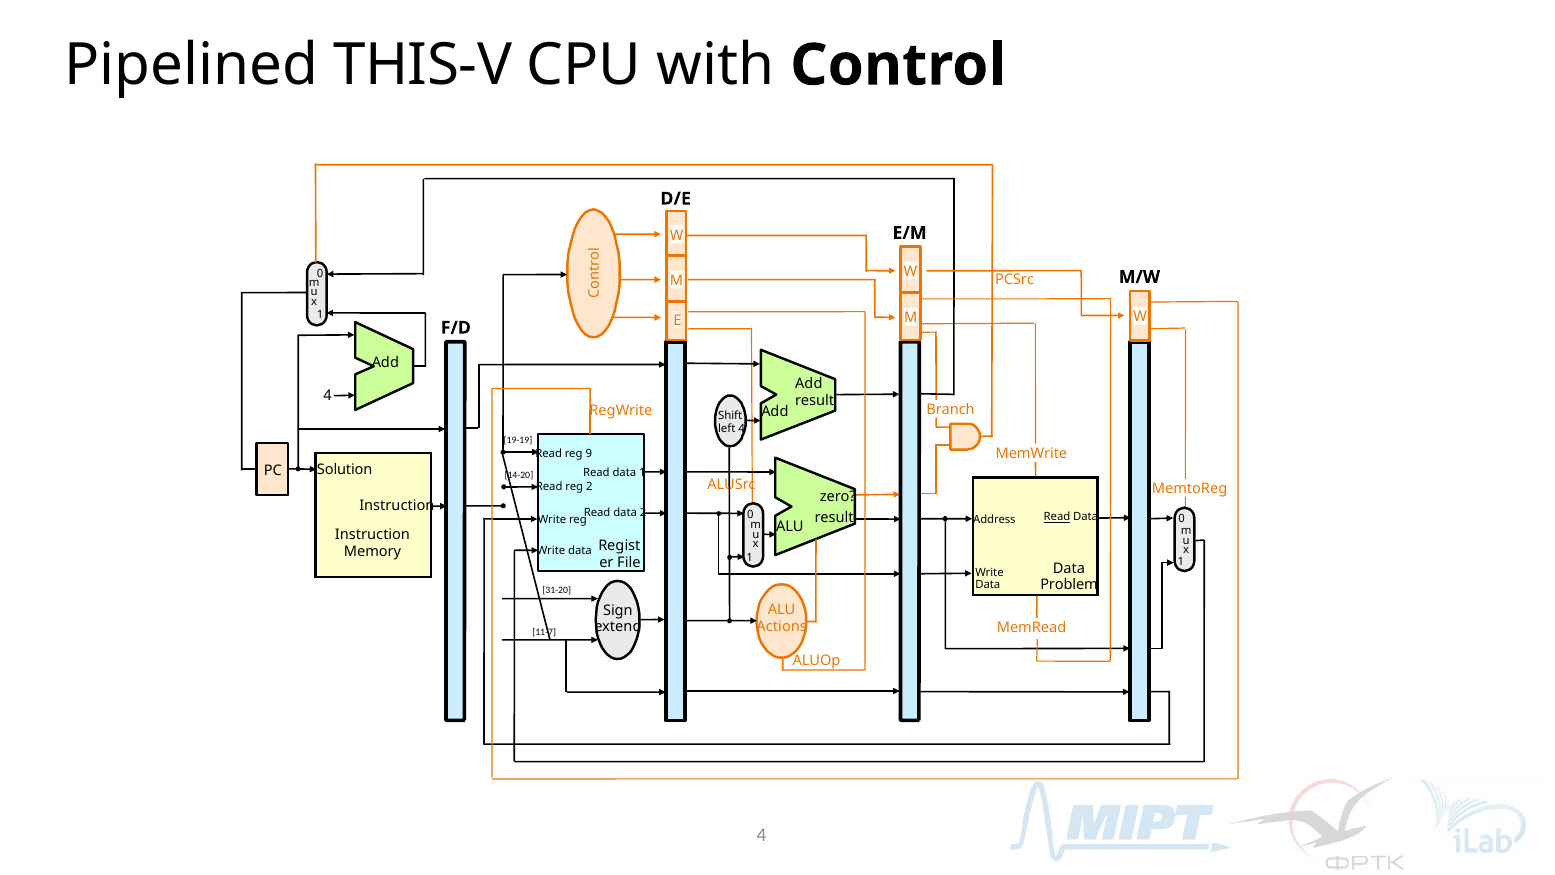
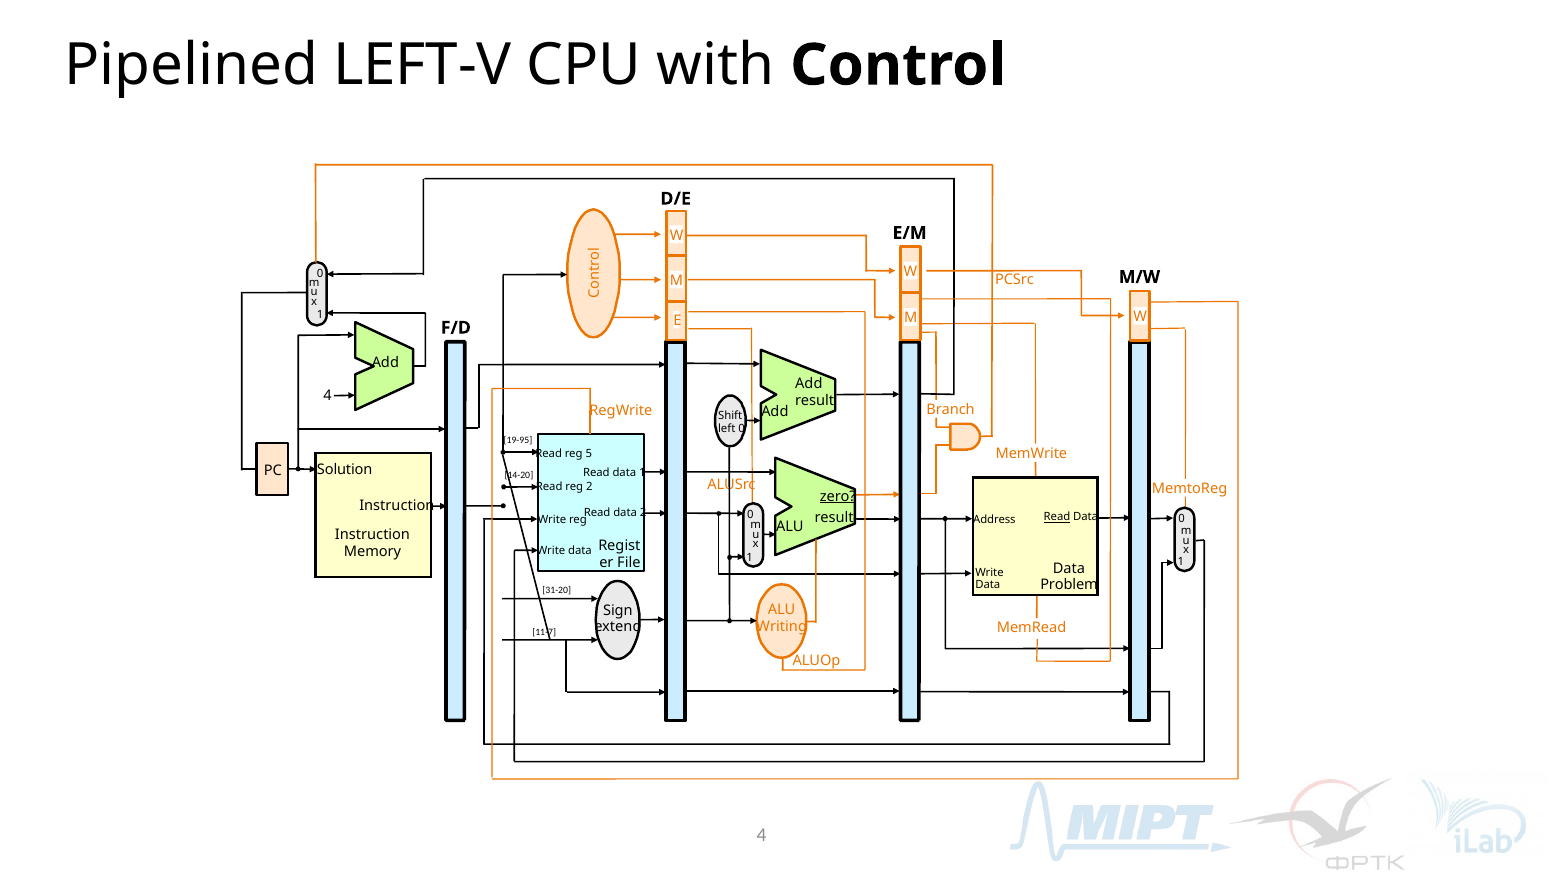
THIS-V: THIS-V -> LEFT-V
left 4: 4 -> 0
19-19: 19-19 -> 19-95
9: 9 -> 5
zero underline: none -> present
Actions: Actions -> Writing
